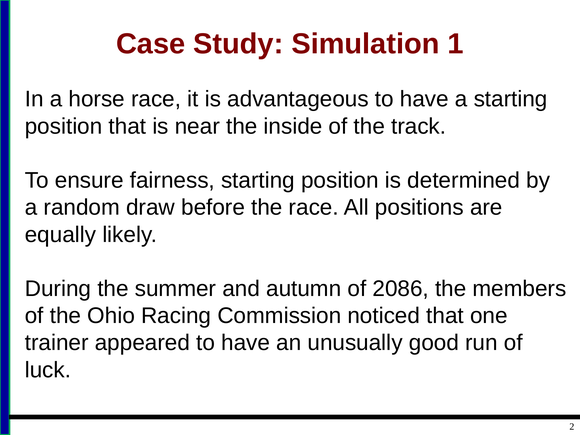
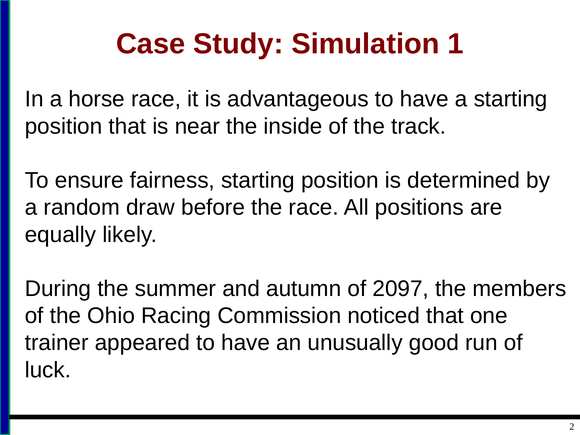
2086: 2086 -> 2097
